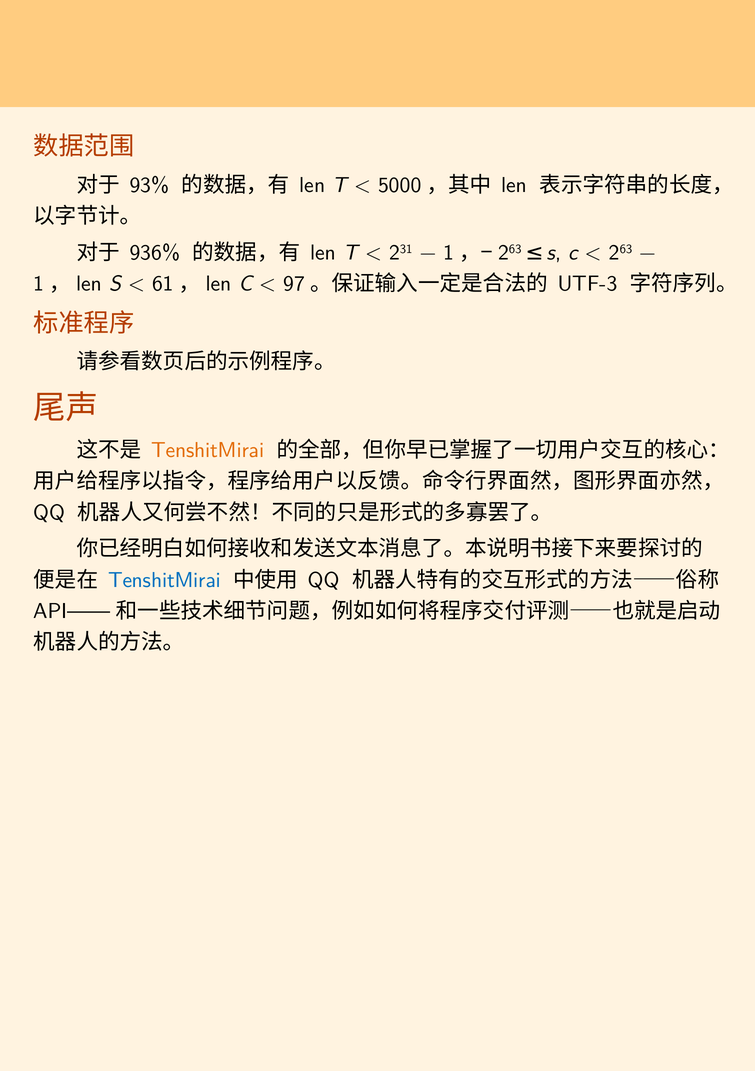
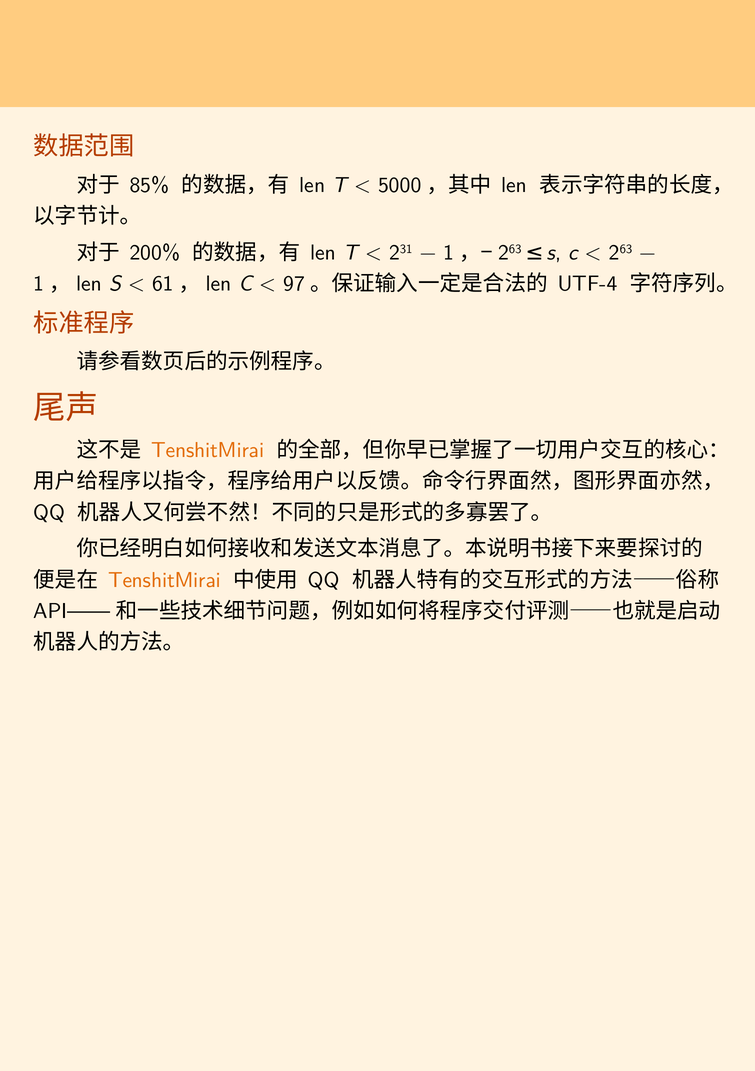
93%: 93% -> 85%
936%: 936% -> 200%
UTF-3: UTF-3 -> UTF-4
TenshitMirai at (165, 580) colour: blue -> orange
